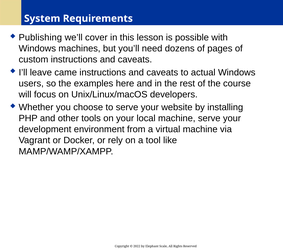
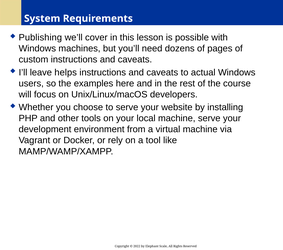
came: came -> helps
